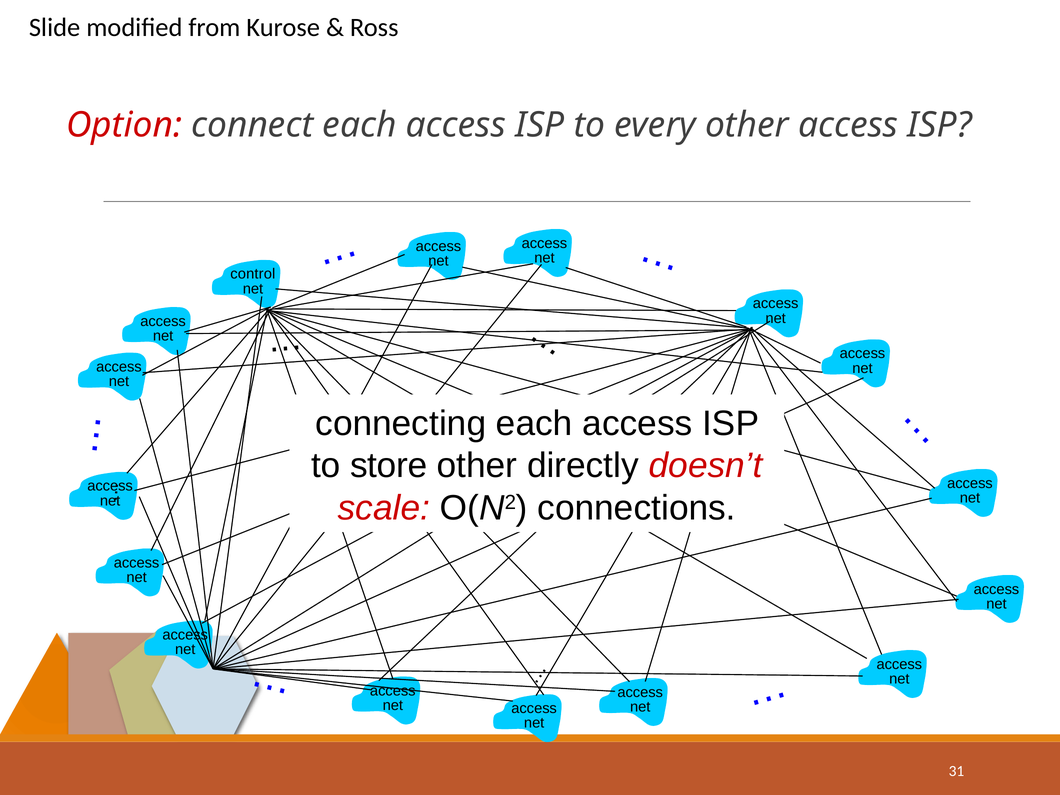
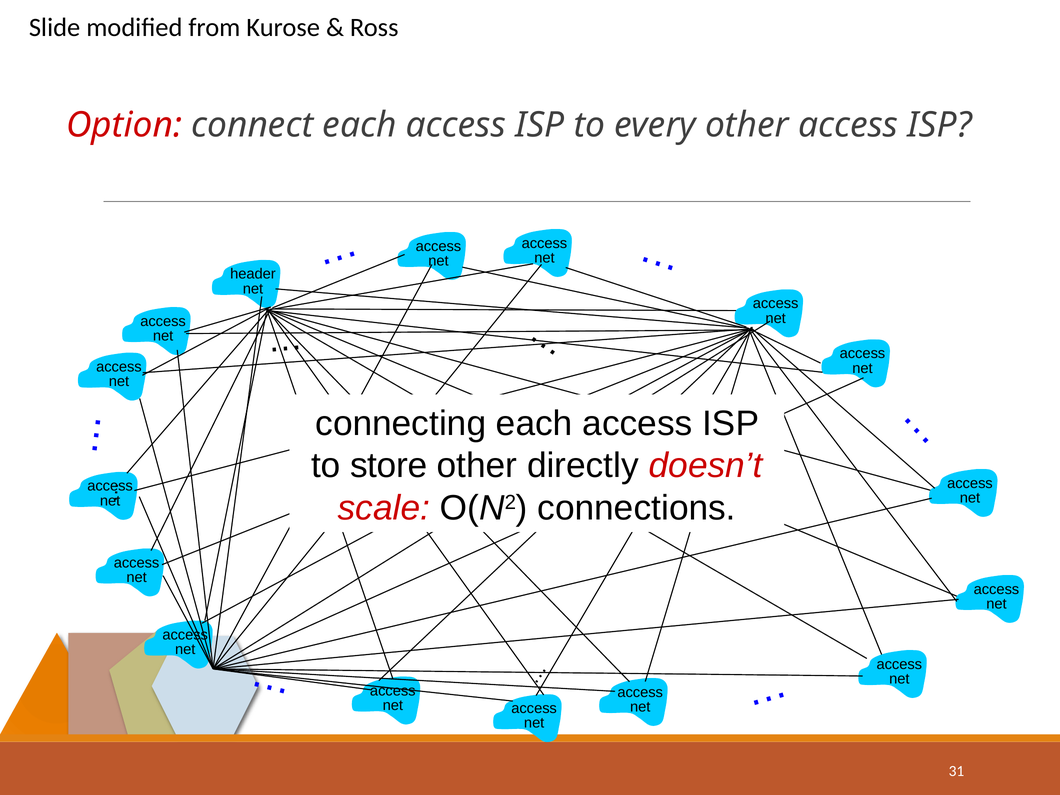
control: control -> header
